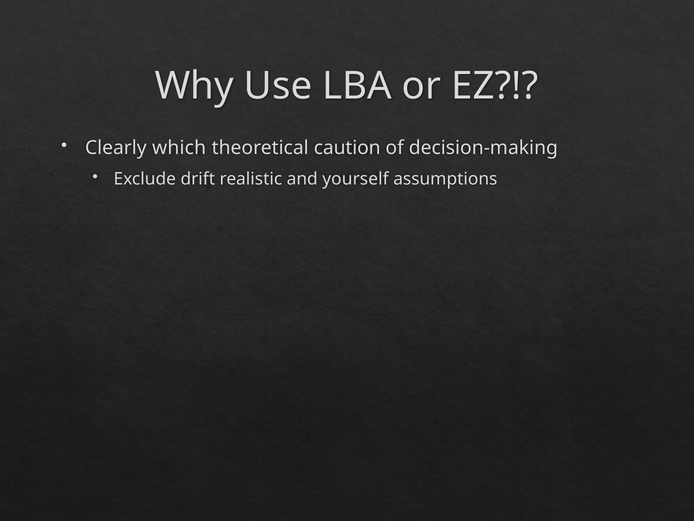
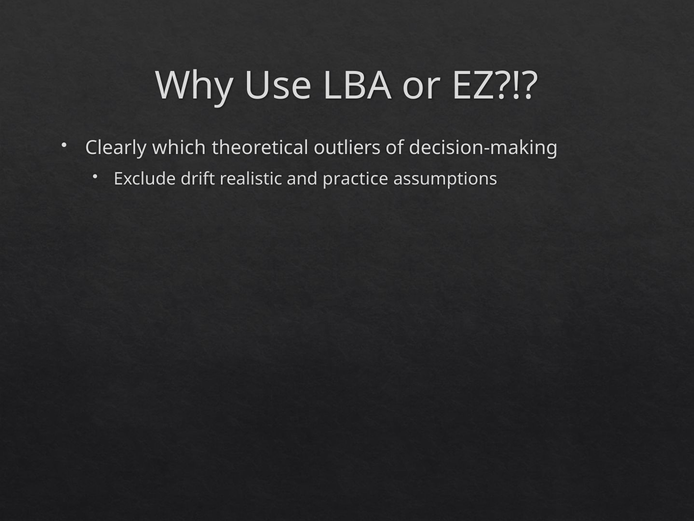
caution: caution -> outliers
yourself: yourself -> practice
